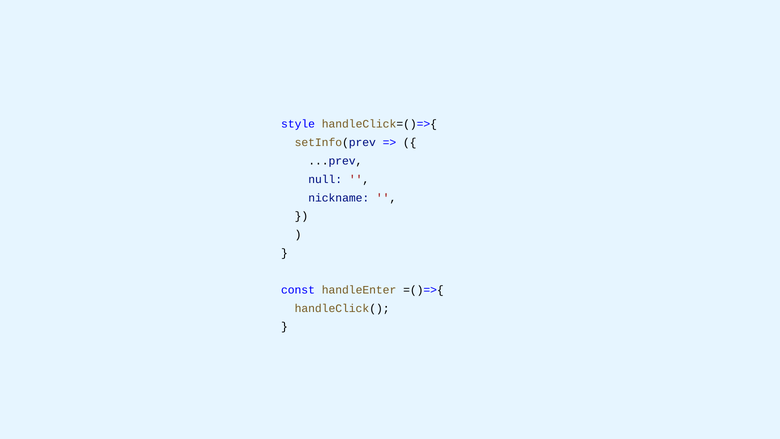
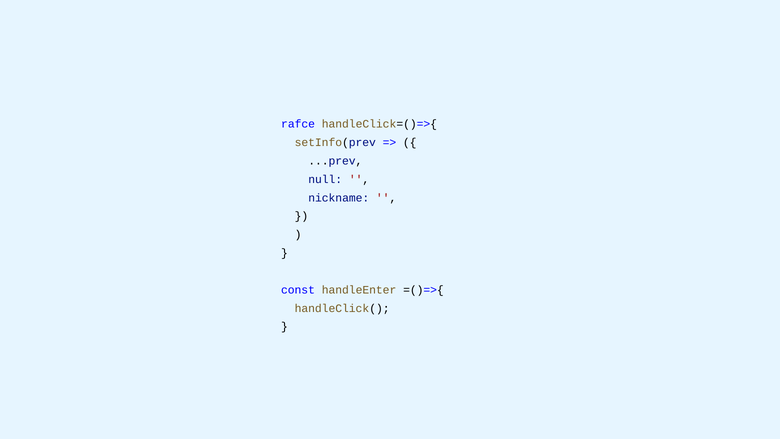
style: style -> rafce
